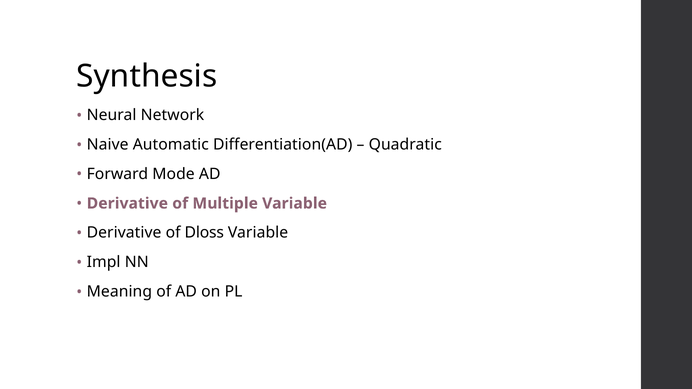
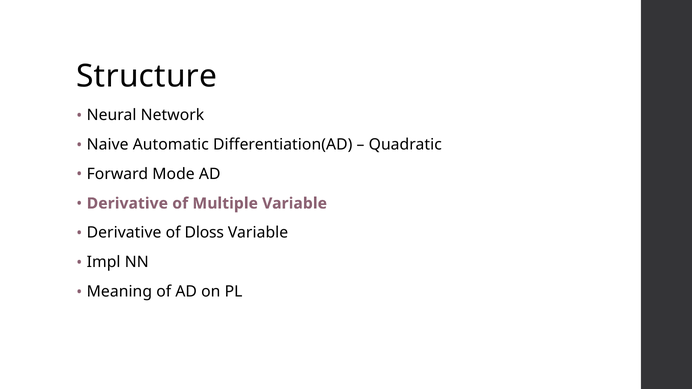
Synthesis: Synthesis -> Structure
